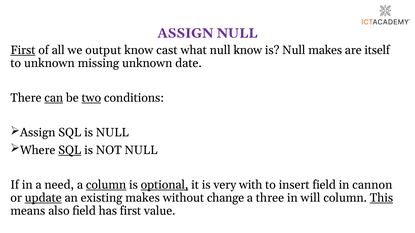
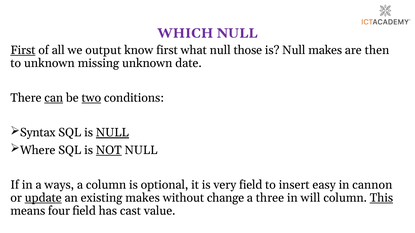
ASSIGN at (185, 33): ASSIGN -> WHICH
know cast: cast -> first
null know: know -> those
itself: itself -> then
Assign at (38, 133): Assign -> Syntax
NULL at (112, 133) underline: none -> present
SQL at (70, 150) underline: present -> none
NOT underline: none -> present
need: need -> ways
column at (106, 185) underline: present -> none
optional underline: present -> none
very with: with -> field
insert field: field -> easy
also: also -> four
has first: first -> cast
